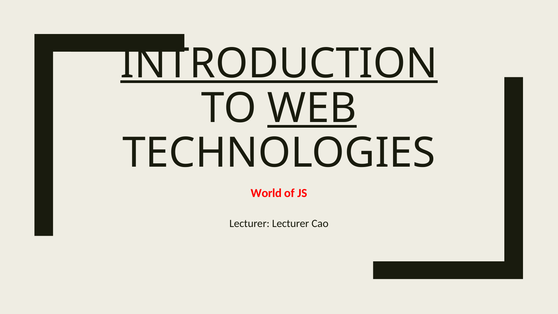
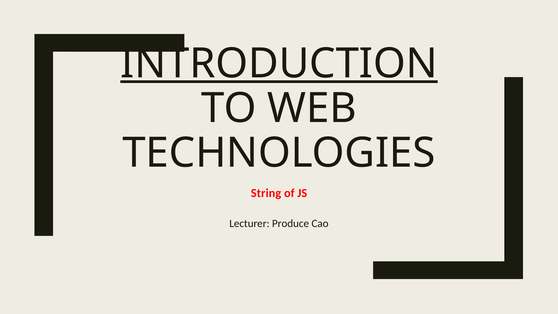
WEB underline: present -> none
World: World -> String
Lecturer Lecturer: Lecturer -> Produce
